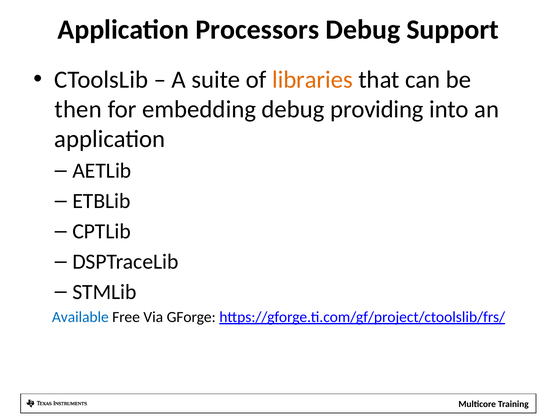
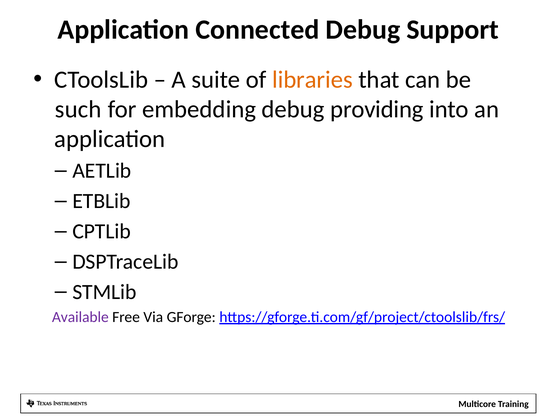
Processors: Processors -> Connected
then: then -> such
Available colour: blue -> purple
